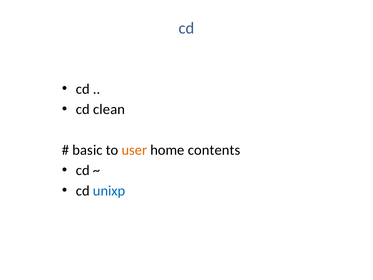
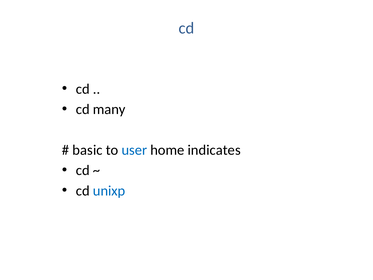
clean: clean -> many
user colour: orange -> blue
contents: contents -> indicates
